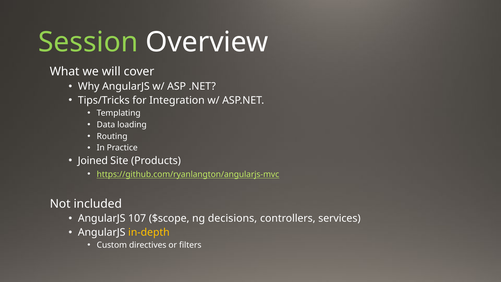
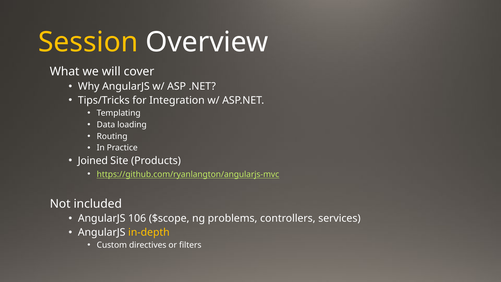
Session colour: light green -> yellow
107: 107 -> 106
decisions: decisions -> problems
